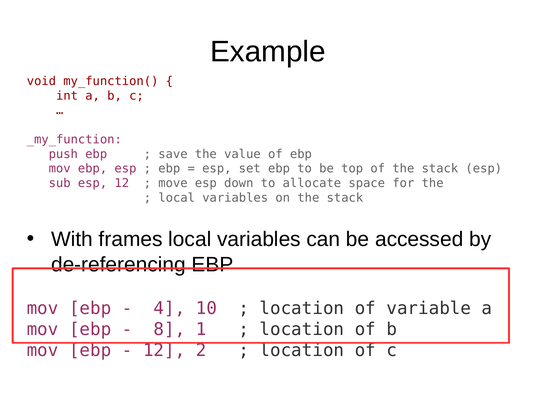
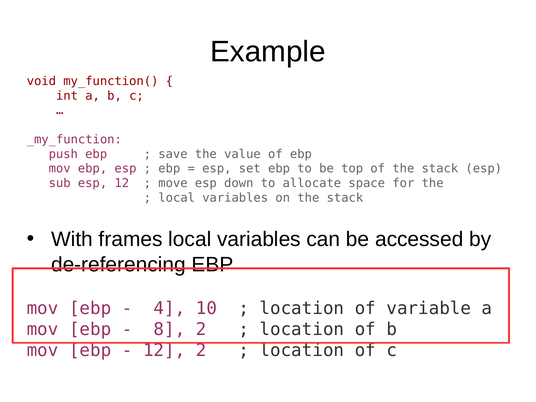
8 1: 1 -> 2
